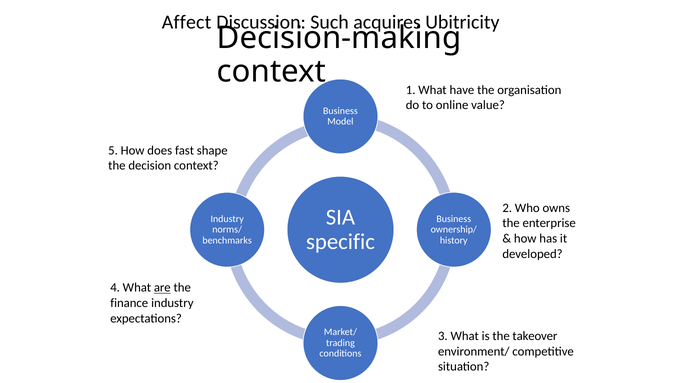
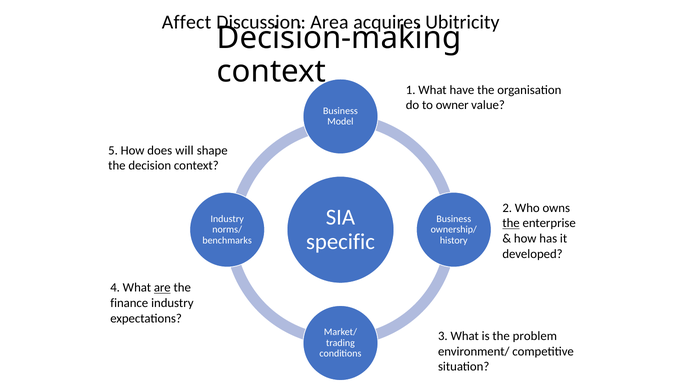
Such: Such -> Area
online: online -> owner
fast: fast -> will
the at (511, 223) underline: none -> present
takeover: takeover -> problem
